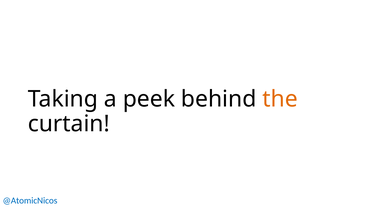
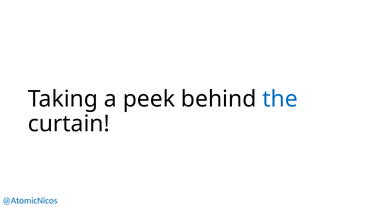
the colour: orange -> blue
